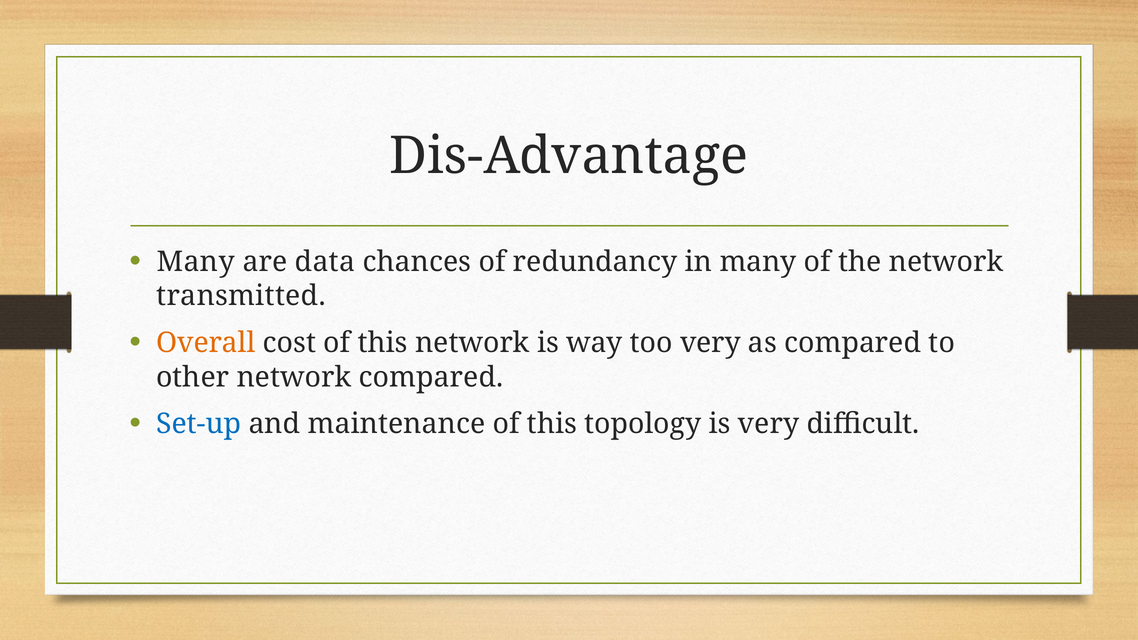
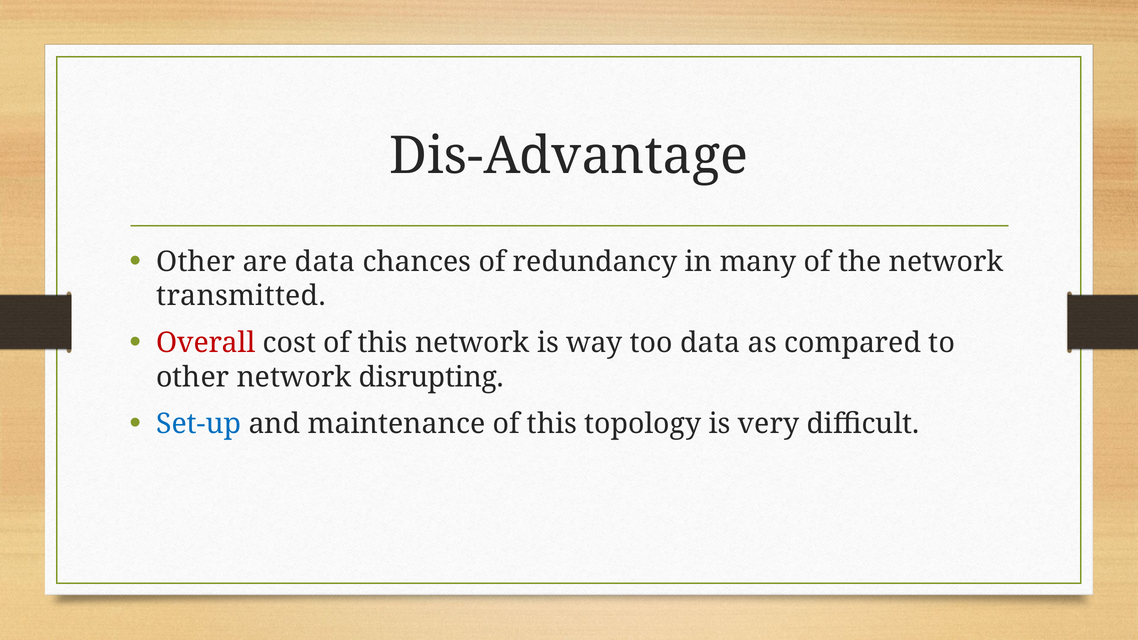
Many at (196, 262): Many -> Other
Overall colour: orange -> red
too very: very -> data
network compared: compared -> disrupting
